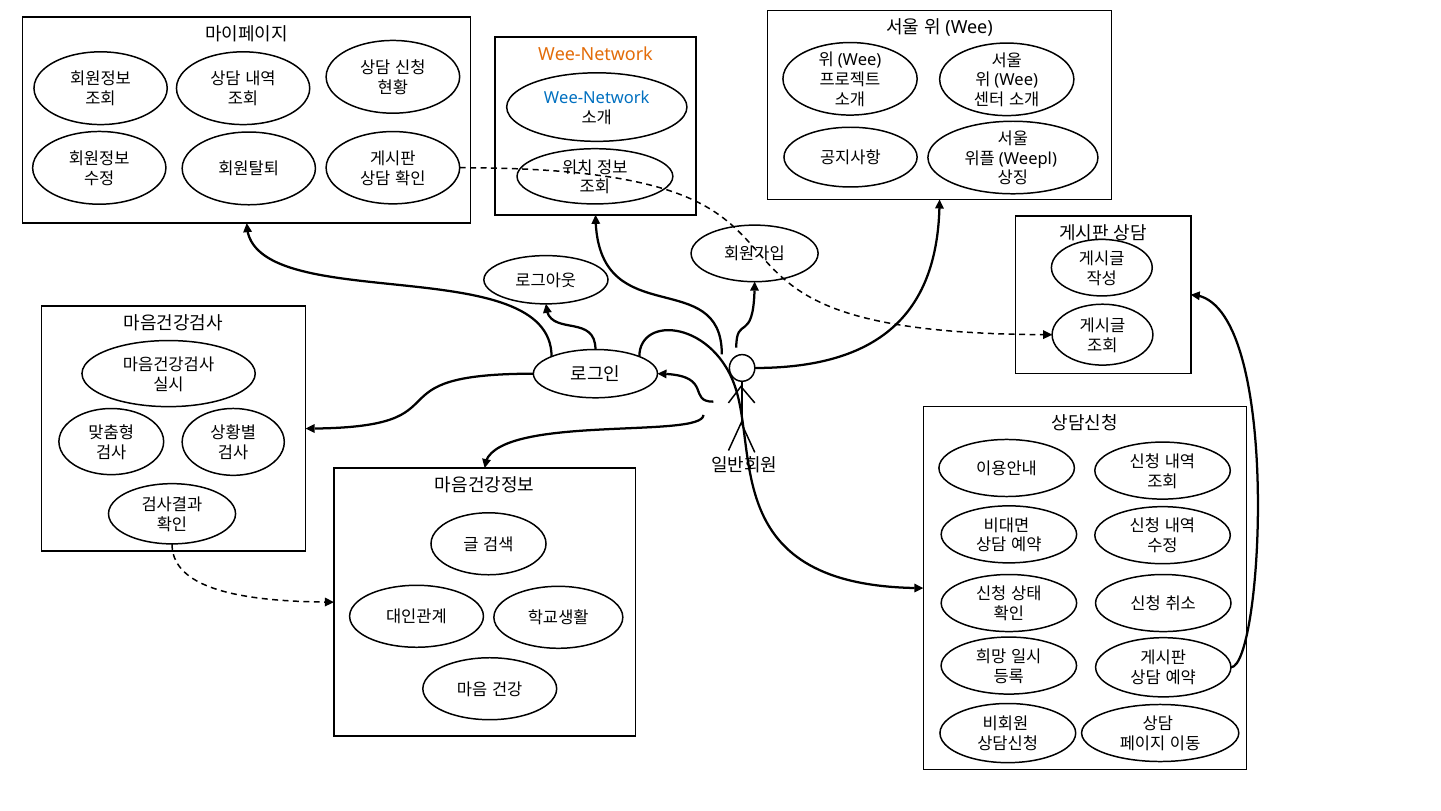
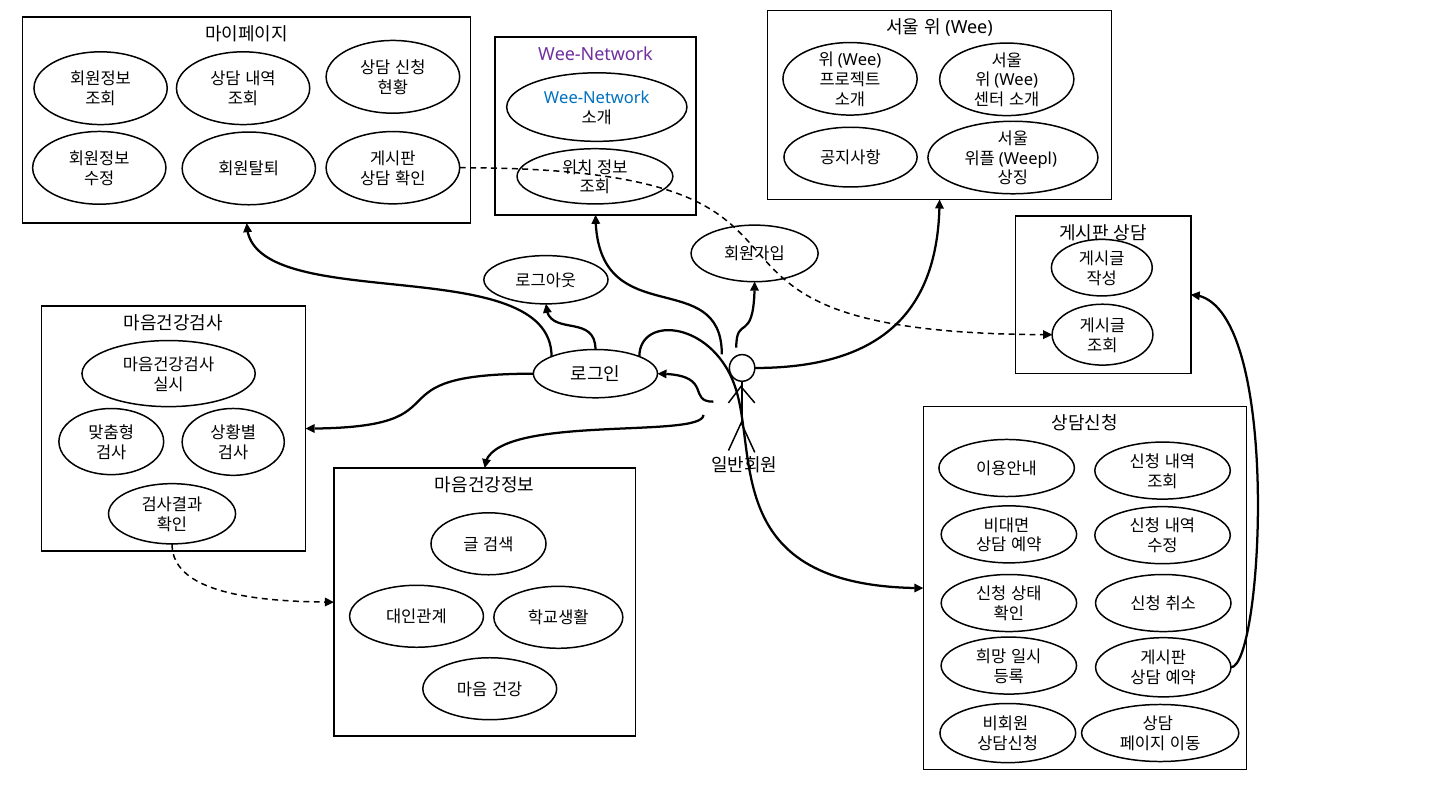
Wee-Network at (595, 54) colour: orange -> purple
